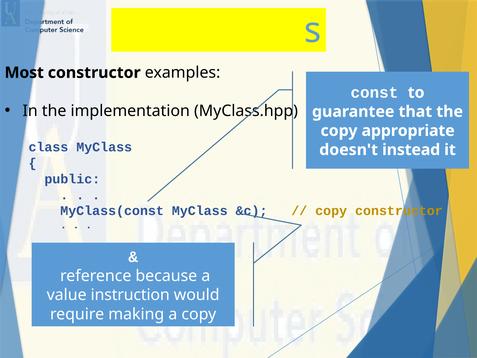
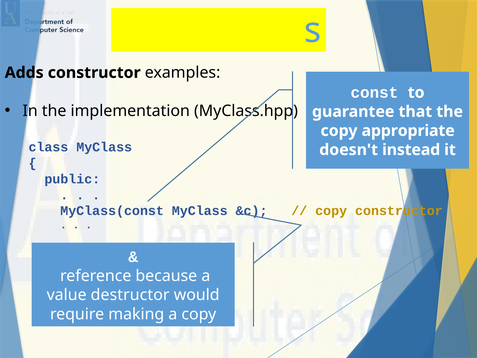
Most: Most -> Adds
instruction: instruction -> destructor
